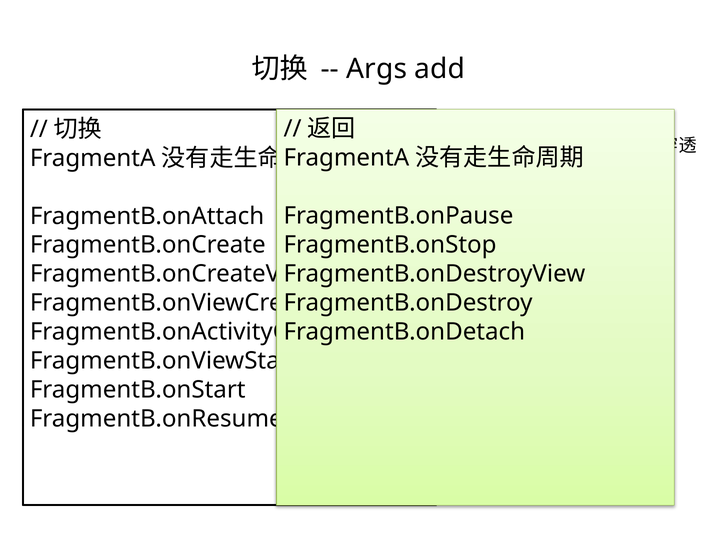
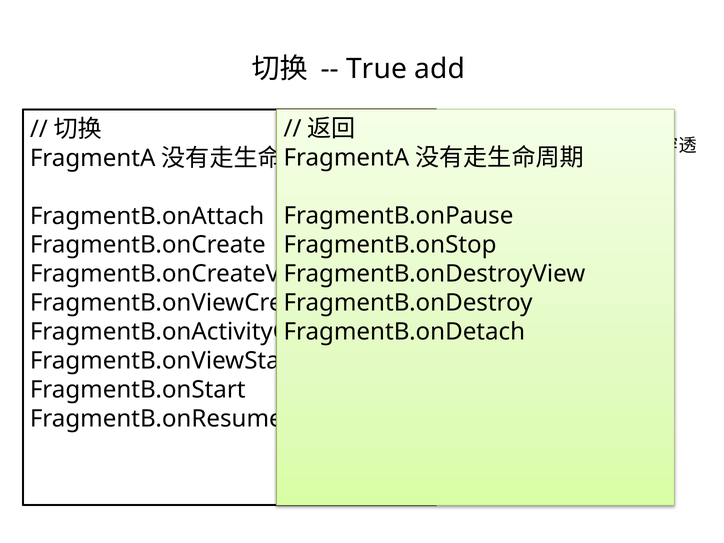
Args: Args -> True
